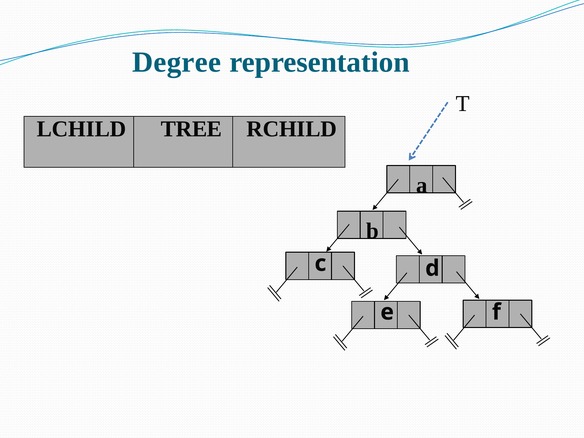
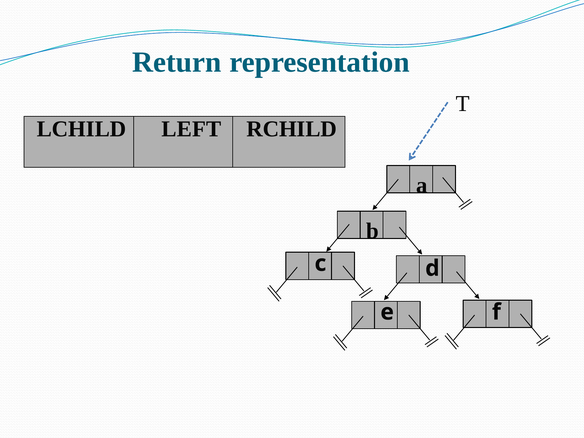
Degree: Degree -> Return
TREE: TREE -> LEFT
